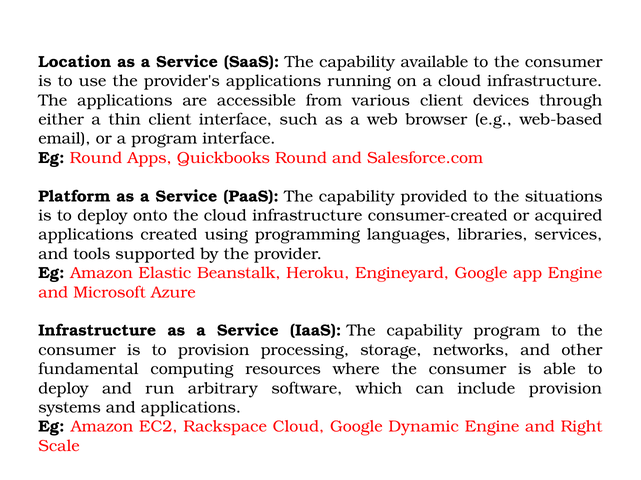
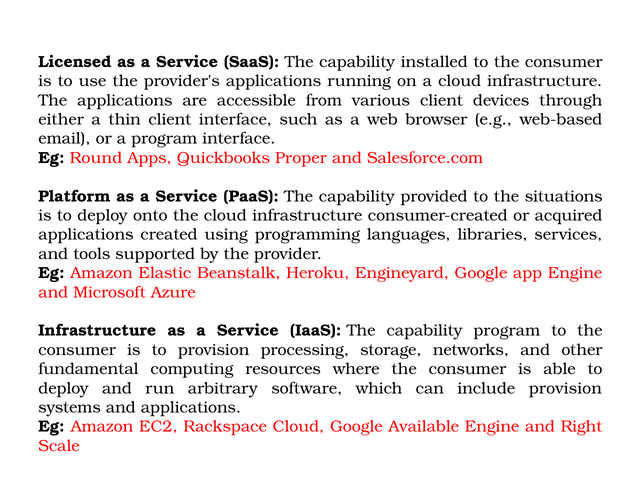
Location: Location -> Licensed
available: available -> installed
Quickbooks Round: Round -> Proper
Dynamic: Dynamic -> Available
